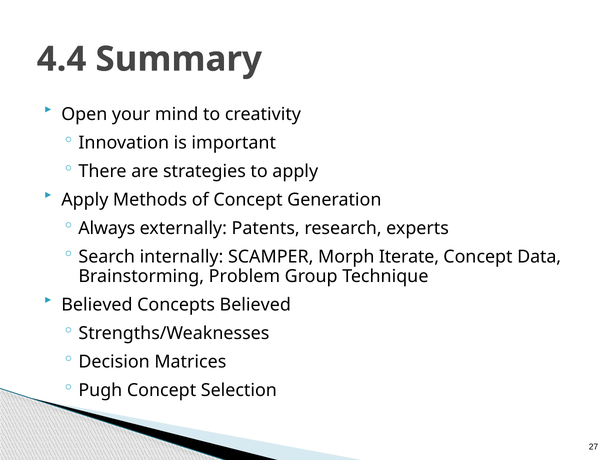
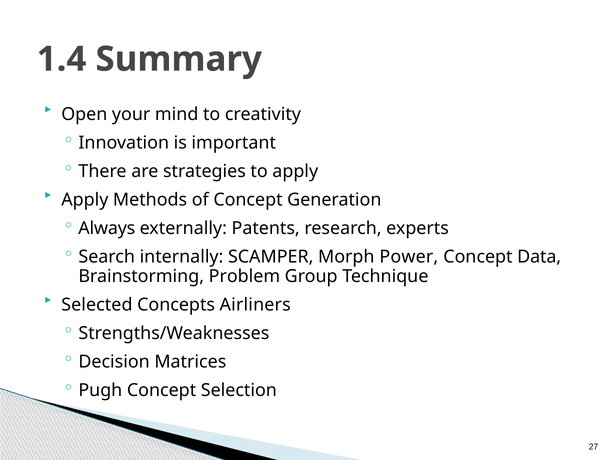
4.4: 4.4 -> 1.4
Iterate: Iterate -> Power
Believed at (97, 305): Believed -> Selected
Concepts Believed: Believed -> Airliners
